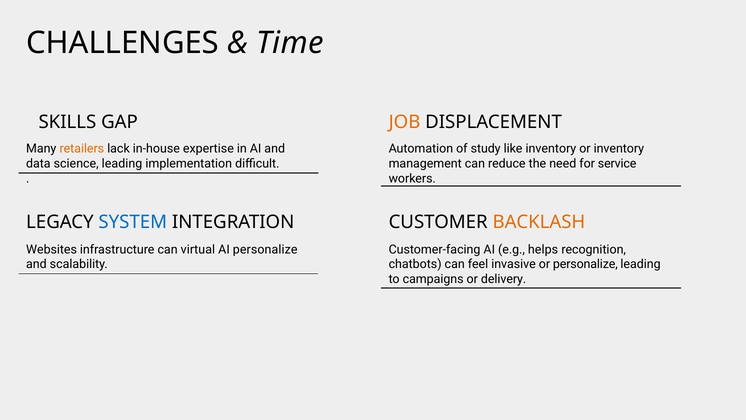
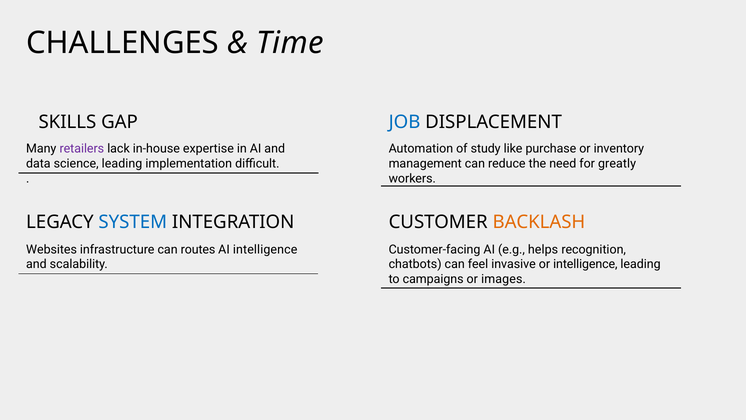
JOB colour: orange -> blue
retailers colour: orange -> purple
like inventory: inventory -> purchase
service: service -> greatly
virtual: virtual -> routes
AI personalize: personalize -> intelligence
or personalize: personalize -> intelligence
delivery: delivery -> images
